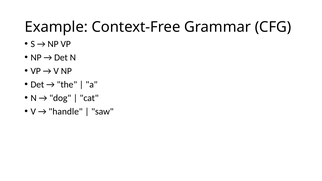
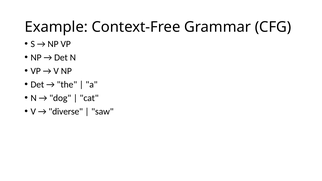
handle: handle -> diverse
